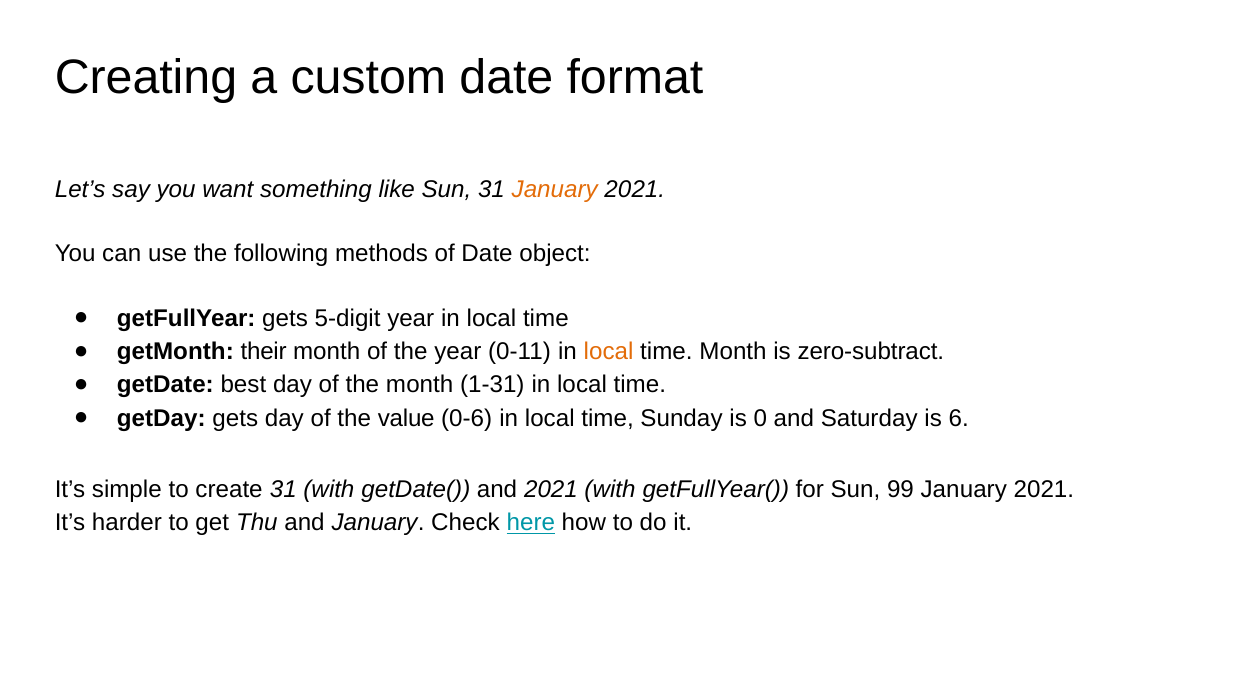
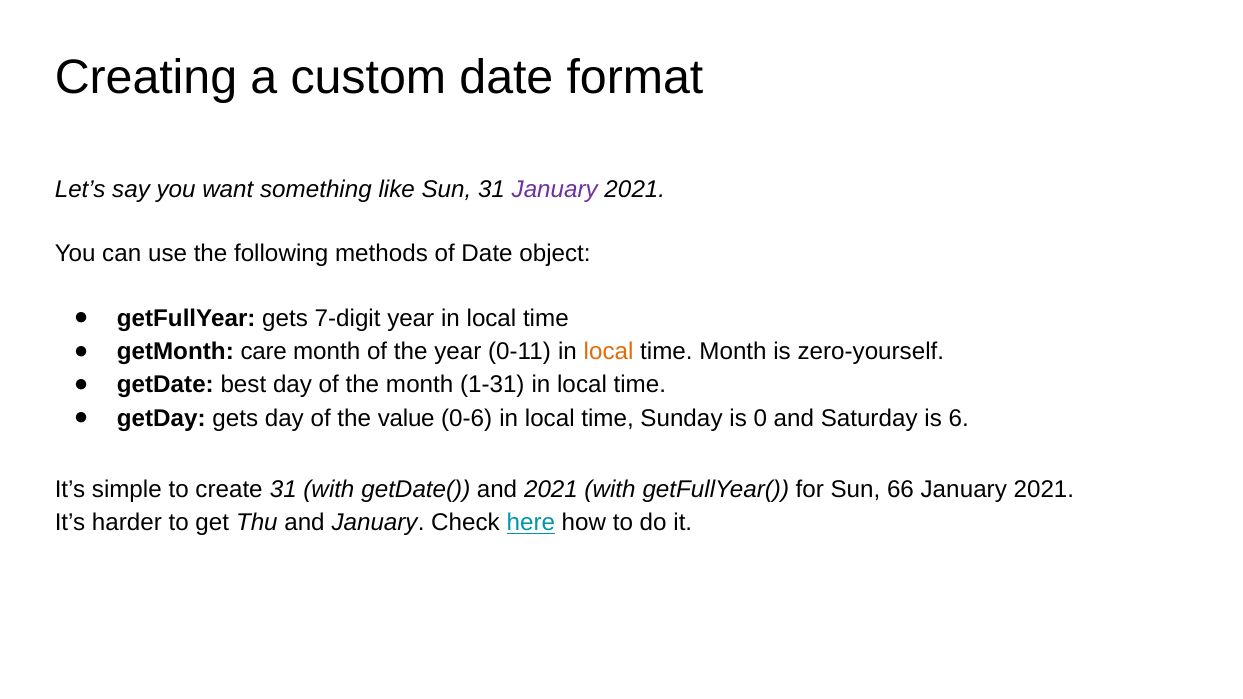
January at (555, 190) colour: orange -> purple
5-digit: 5-digit -> 7-digit
their: their -> care
zero-subtract: zero-subtract -> zero-yourself
99: 99 -> 66
